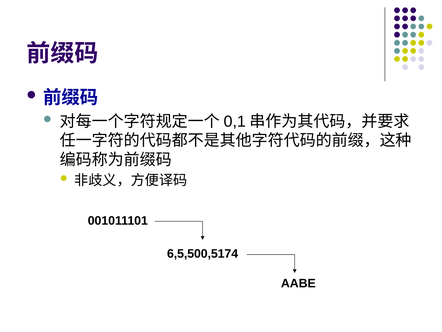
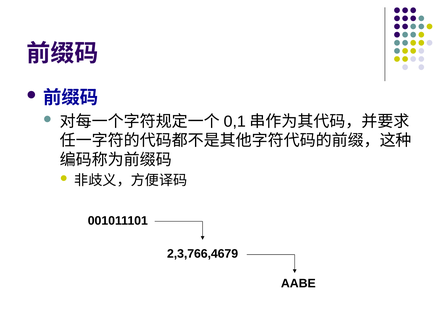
6,5,500,5174: 6,5,500,5174 -> 2,3,766,4679
